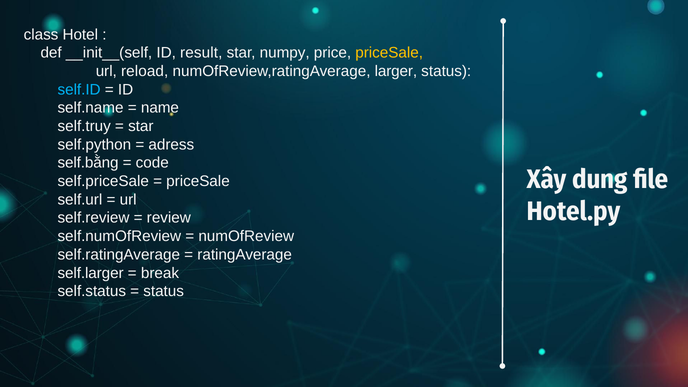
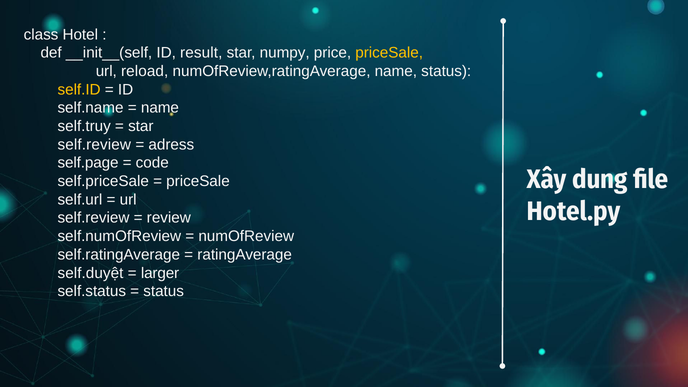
numOfReview,ratingAverage larger: larger -> name
self.ID colour: light blue -> yellow
self.python at (94, 145): self.python -> self.review
self.bằng: self.bằng -> self.page
self.larger: self.larger -> self.duyệt
break: break -> larger
